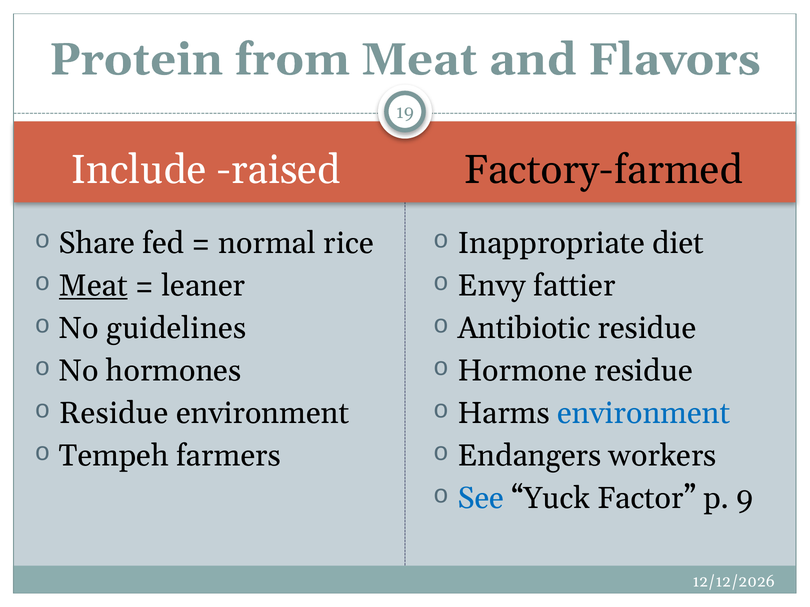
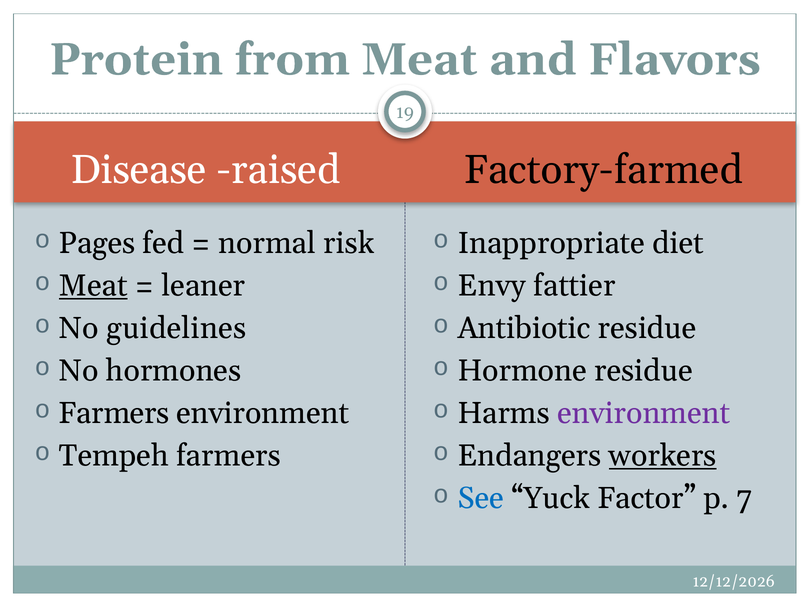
Include: Include -> Disease
Share: Share -> Pages
rice: rice -> risk
Residue at (114, 414): Residue -> Farmers
environment at (644, 414) colour: blue -> purple
workers underline: none -> present
9: 9 -> 7
